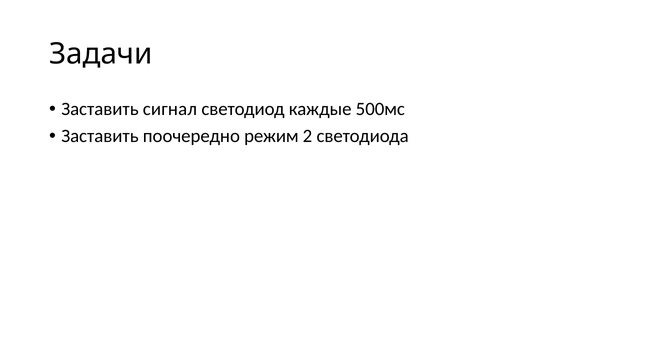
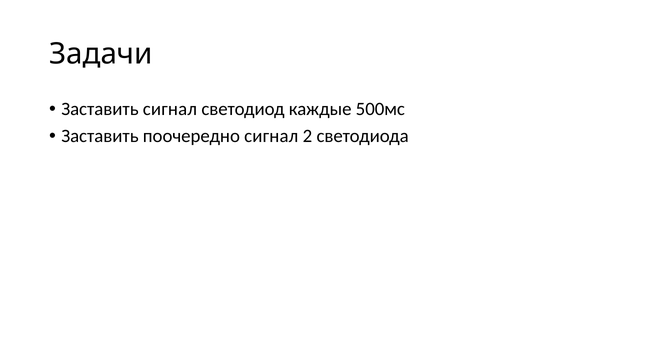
поочередно режим: режим -> сигнал
